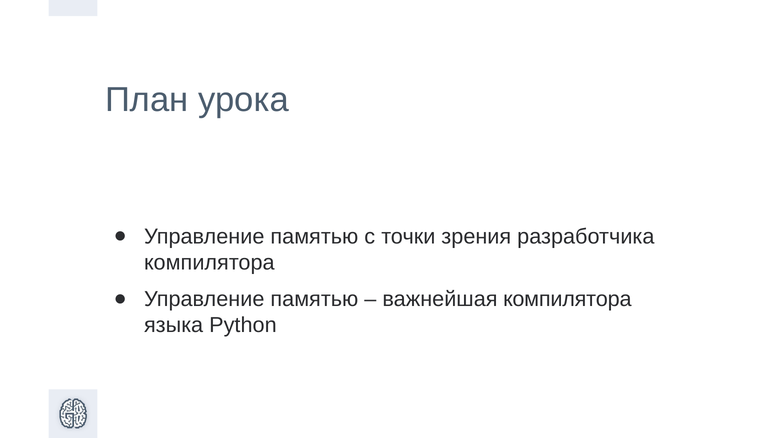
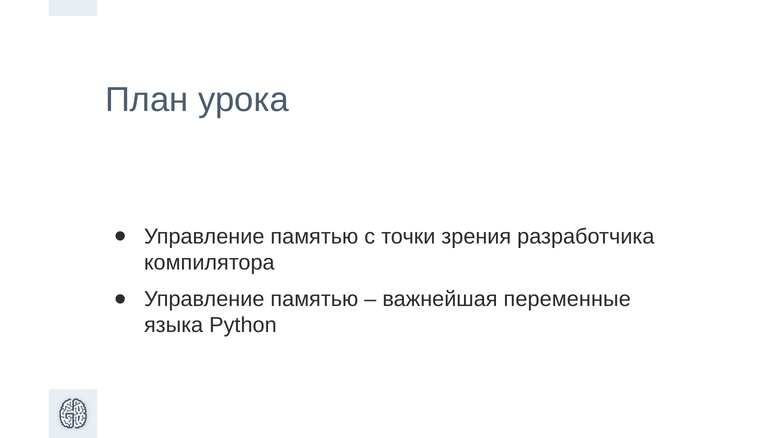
важнейшая компилятора: компилятора -> переменные
